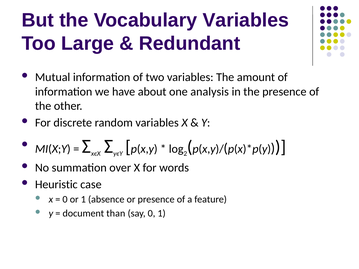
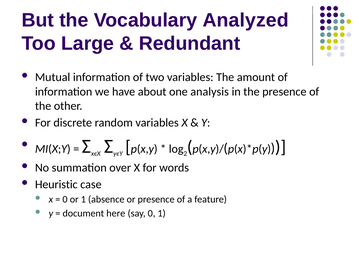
Vocabulary Variables: Variables -> Analyzed
than: than -> here
